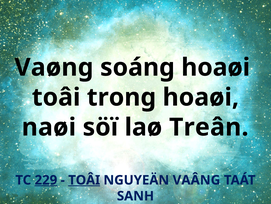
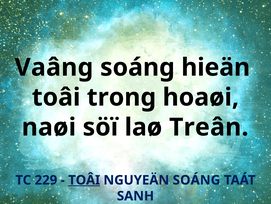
Vaøng: Vaøng -> Vaâng
soáng hoaøi: hoaøi -> hieän
229 underline: present -> none
NGUYEÄN VAÂNG: VAÂNG -> SOÁNG
